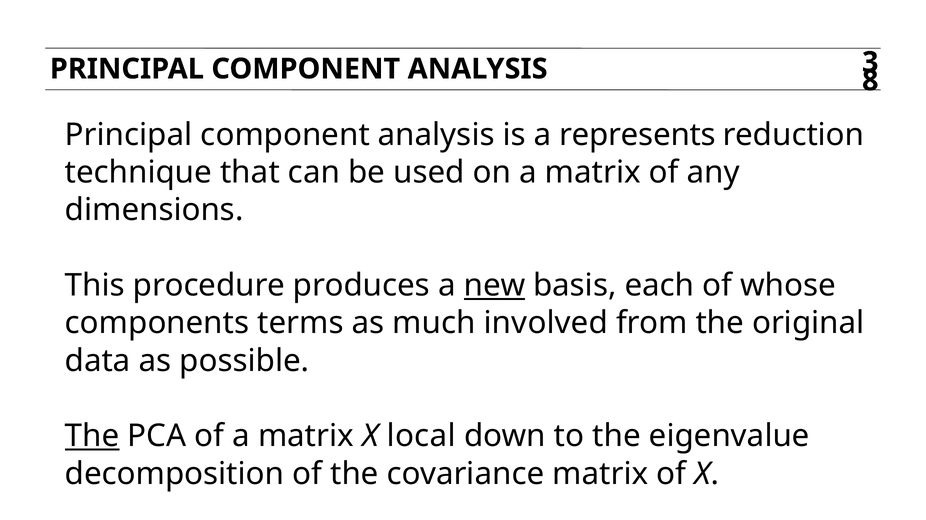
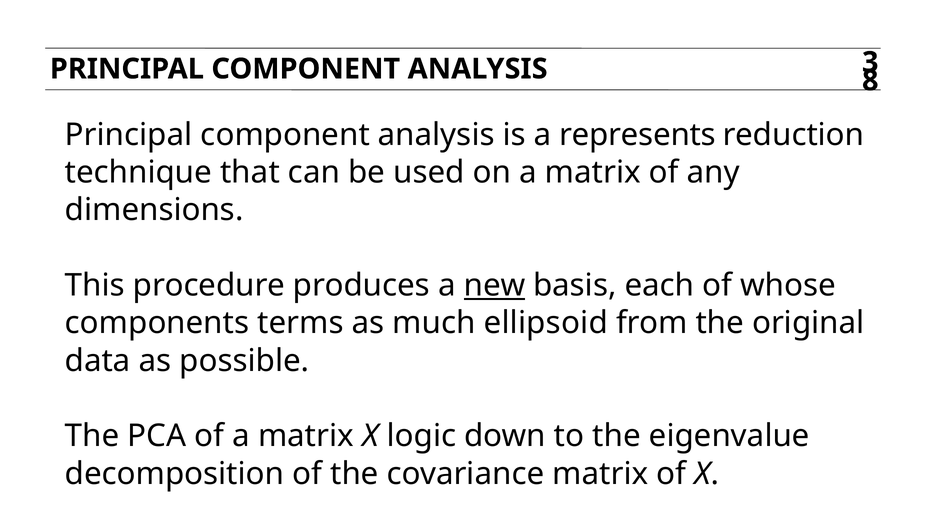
involved: involved -> ellipsoid
The at (92, 436) underline: present -> none
local: local -> logic
